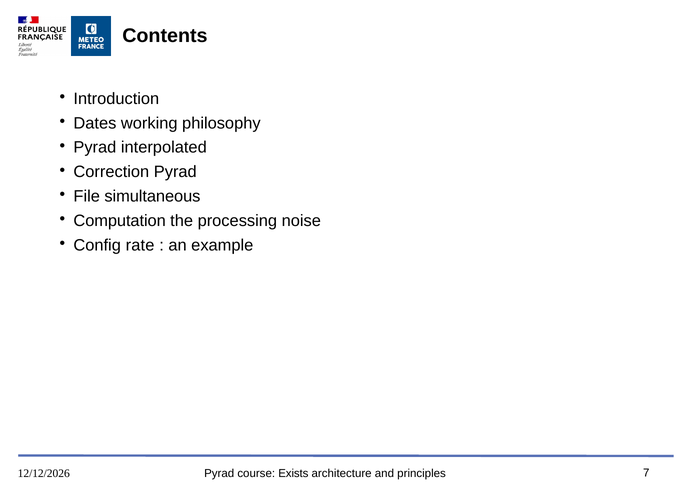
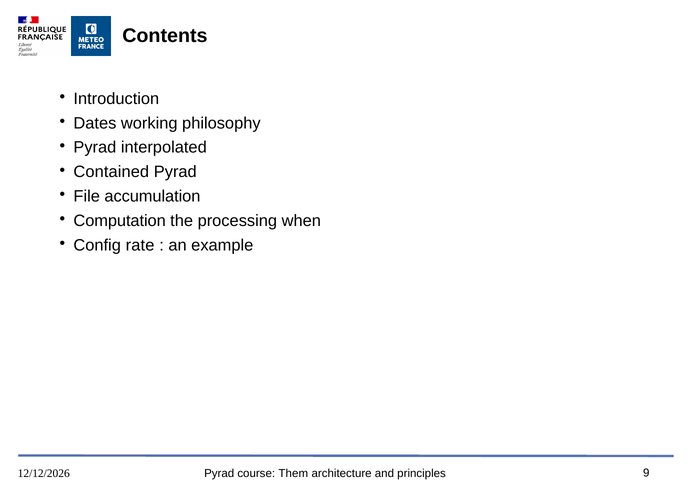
Correction: Correction -> Contained
simultaneous: simultaneous -> accumulation
noise: noise -> when
Exists: Exists -> Them
7: 7 -> 9
